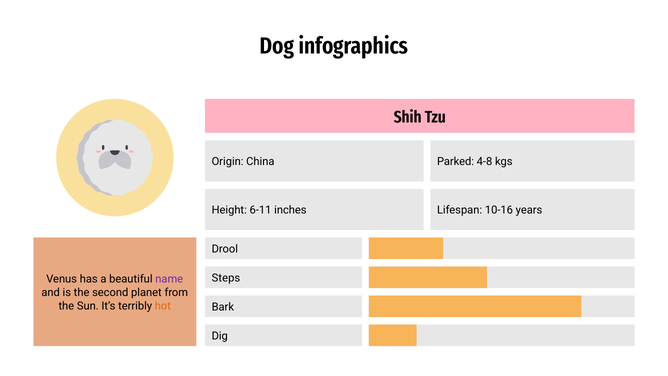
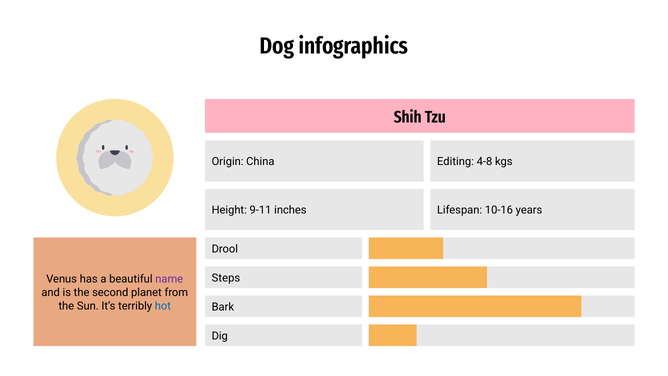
Parked: Parked -> Editing
6-11: 6-11 -> 9-11
hot colour: orange -> blue
